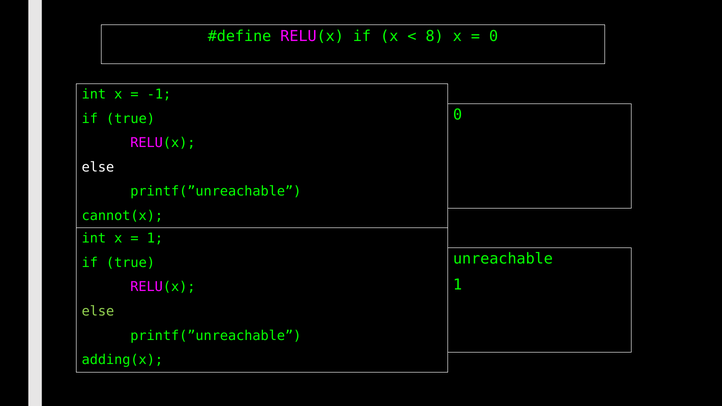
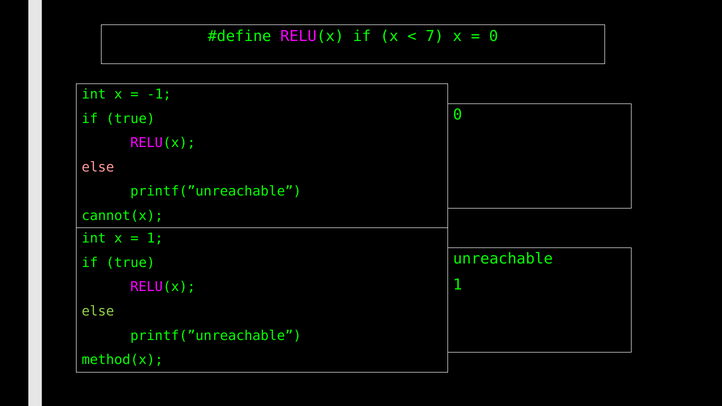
8: 8 -> 7
else at (98, 167) colour: white -> pink
adding(x: adding(x -> method(x
